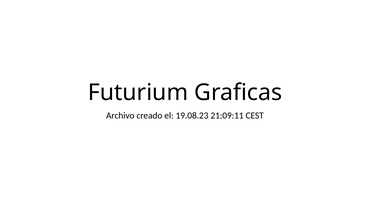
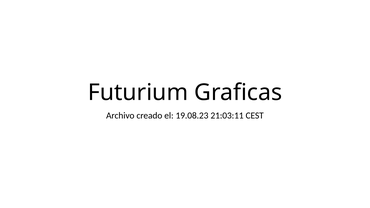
21:09:11: 21:09:11 -> 21:03:11
